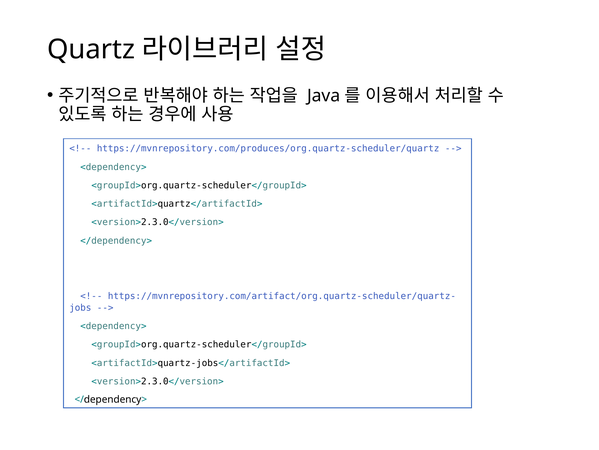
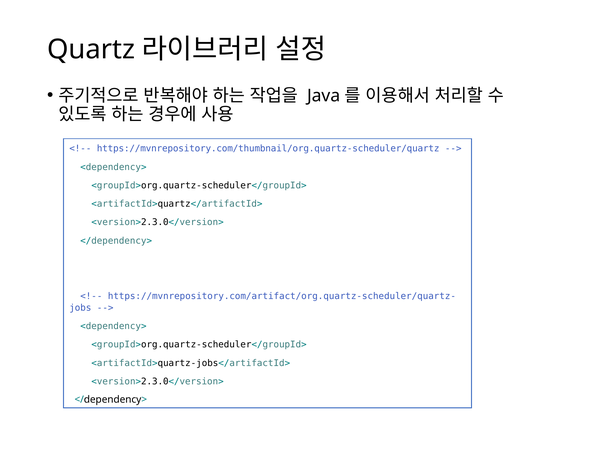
https://mvnrepository.com/produces/org.quartz-scheduler/quartz: https://mvnrepository.com/produces/org.quartz-scheduler/quartz -> https://mvnrepository.com/thumbnail/org.quartz-scheduler/quartz
